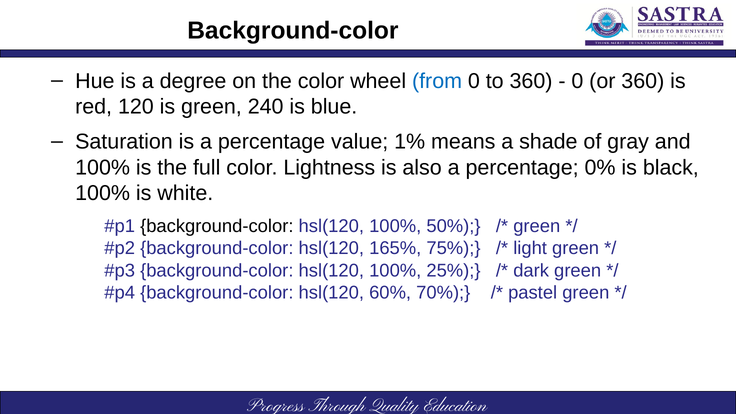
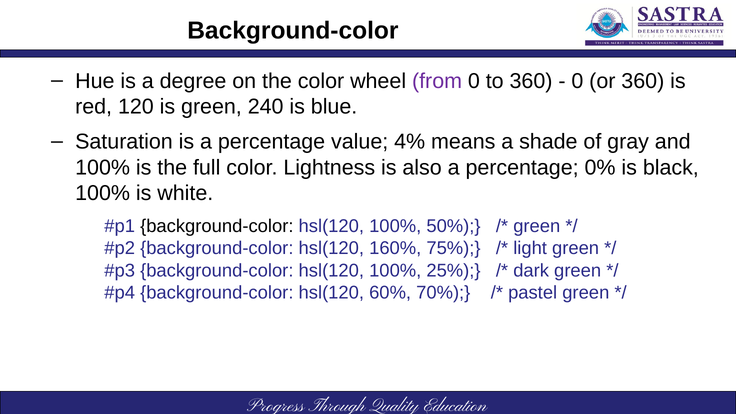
from colour: blue -> purple
1%: 1% -> 4%
165%: 165% -> 160%
